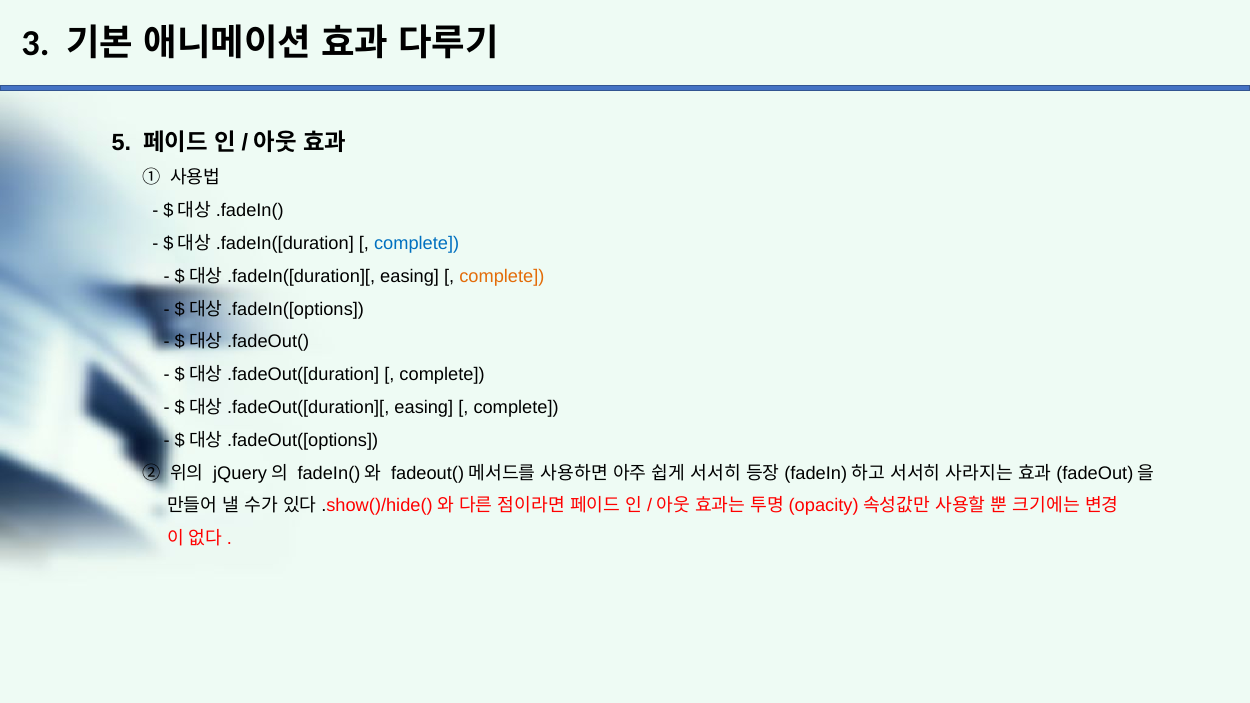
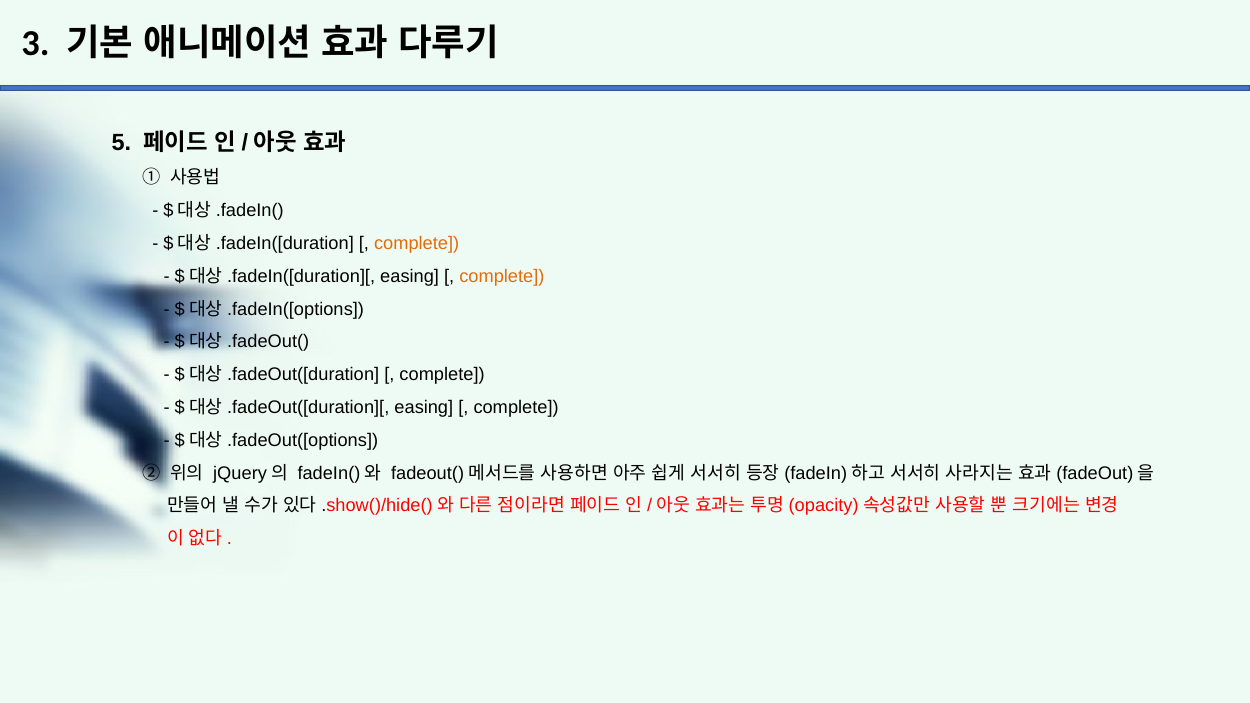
complete at (417, 243) colour: blue -> orange
